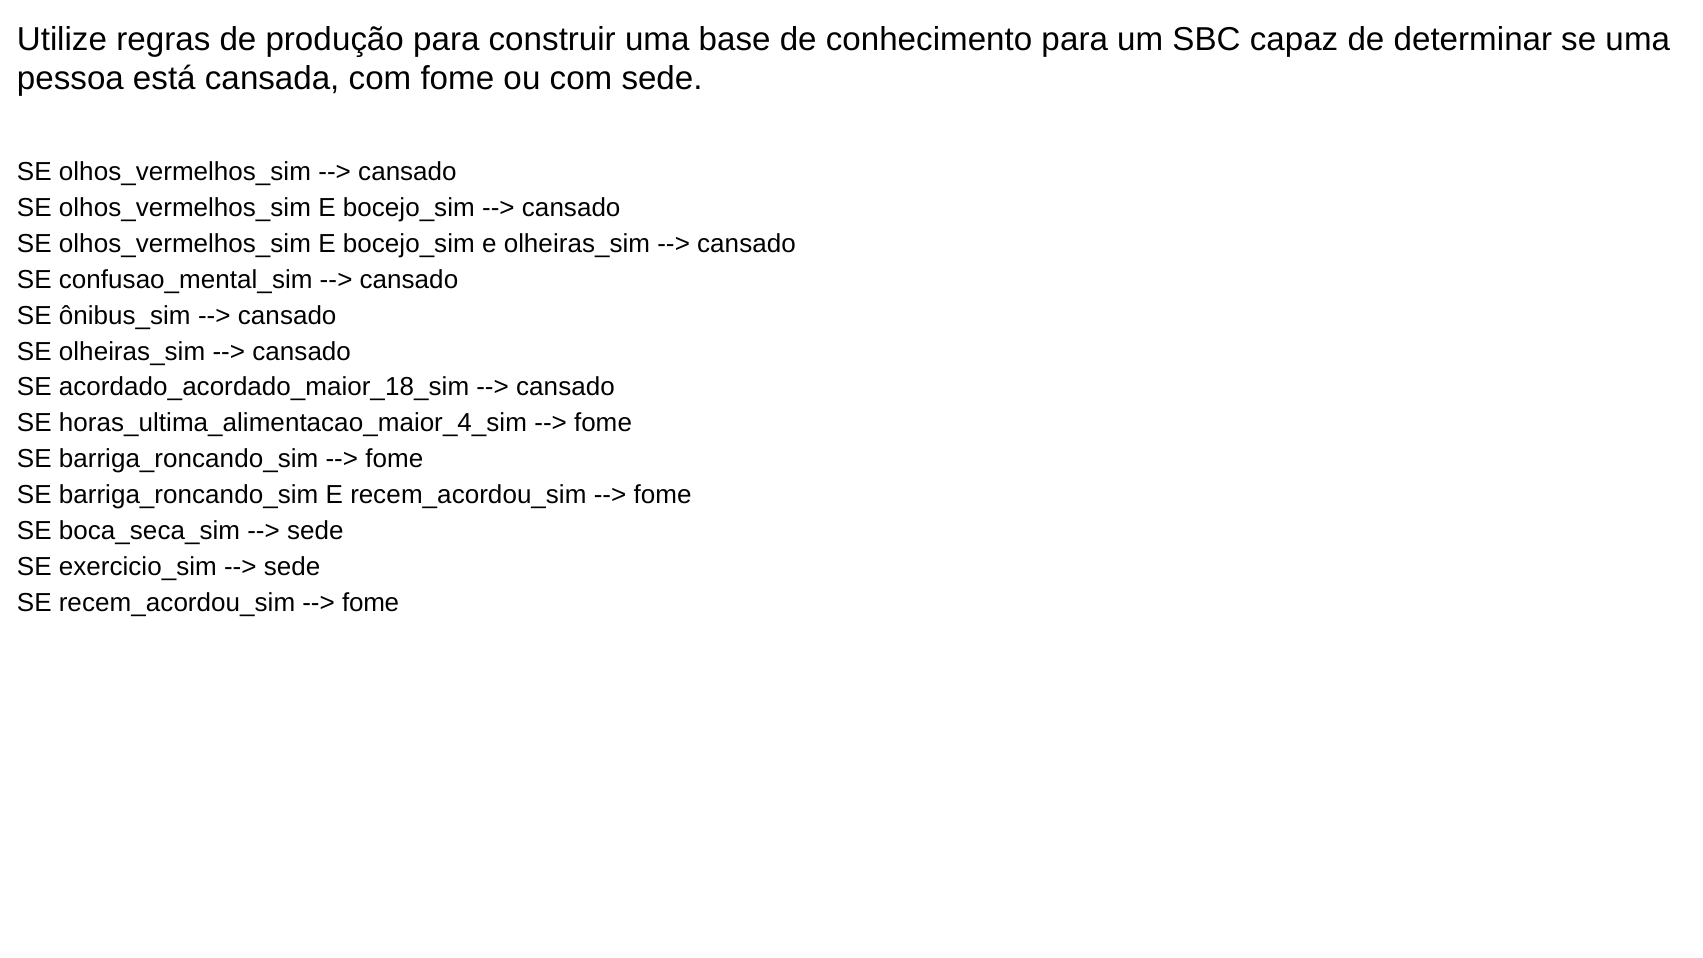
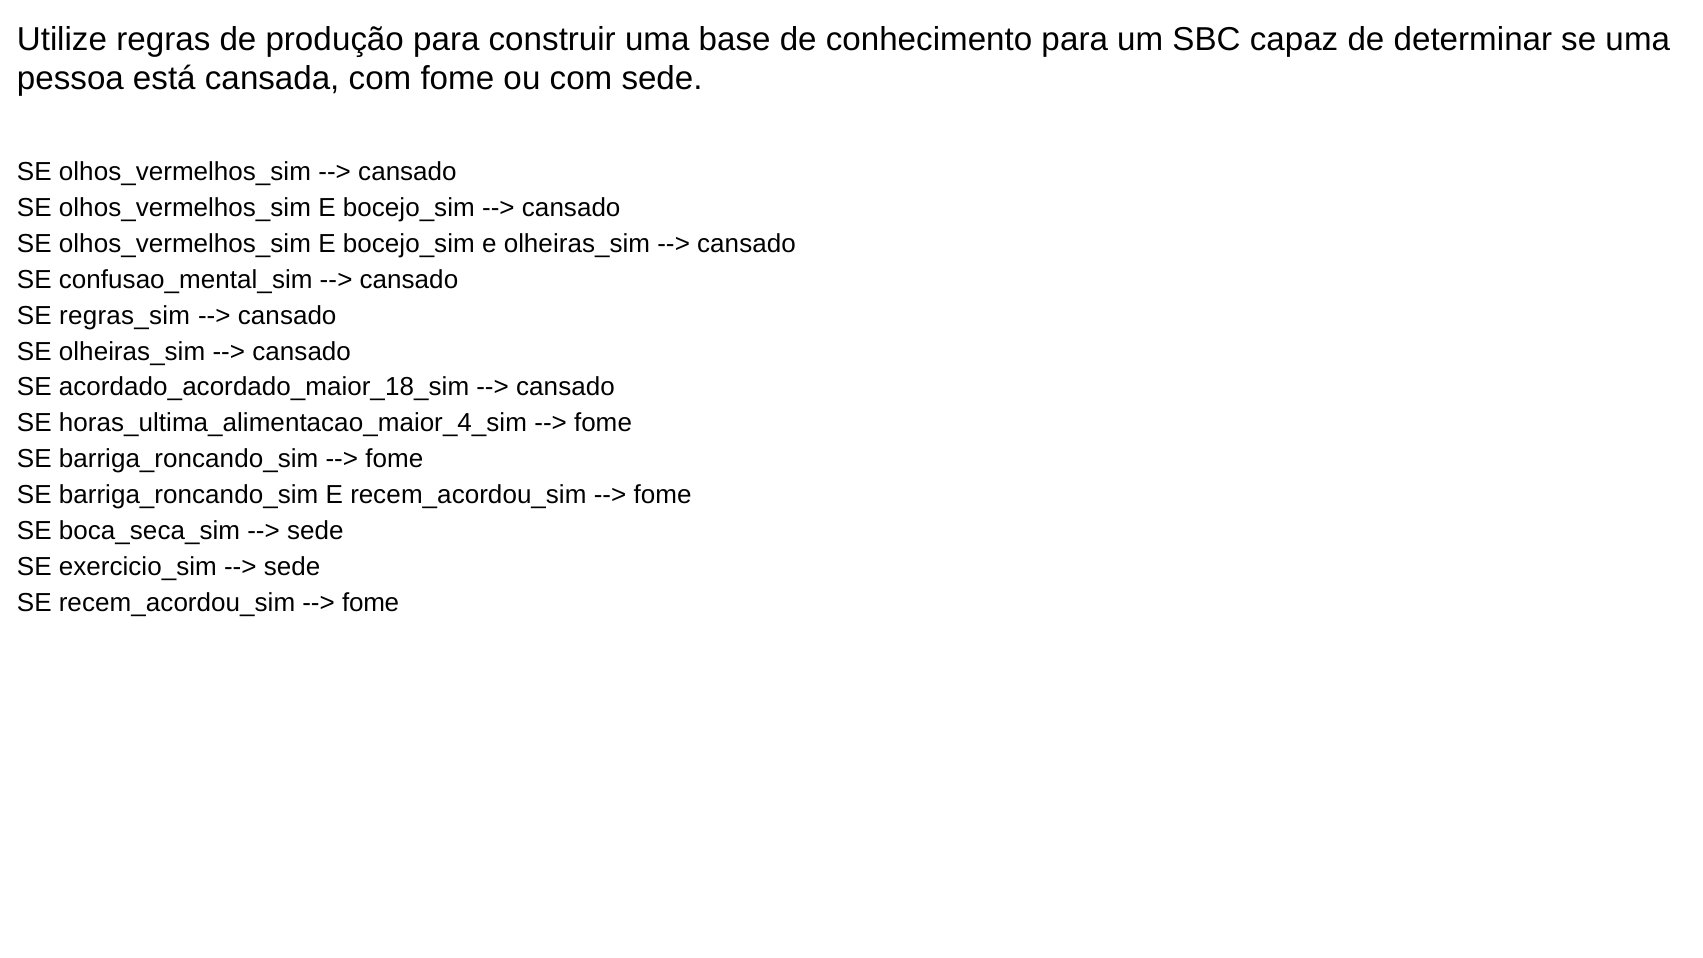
ônibus_sim: ônibus_sim -> regras_sim
